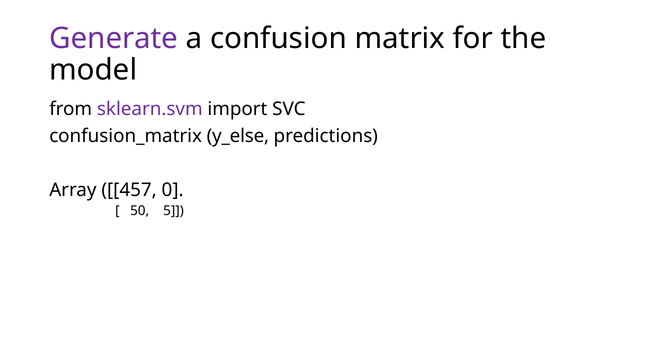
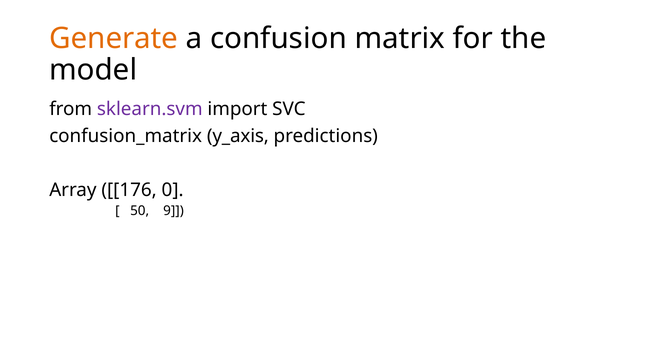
Generate colour: purple -> orange
y_else: y_else -> y_axis
457: 457 -> 176
5: 5 -> 9
